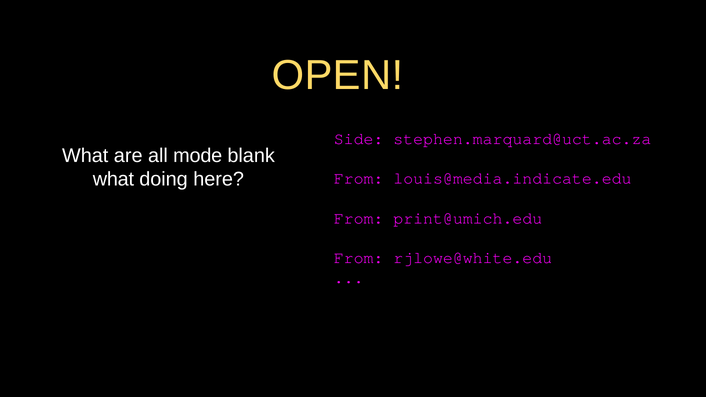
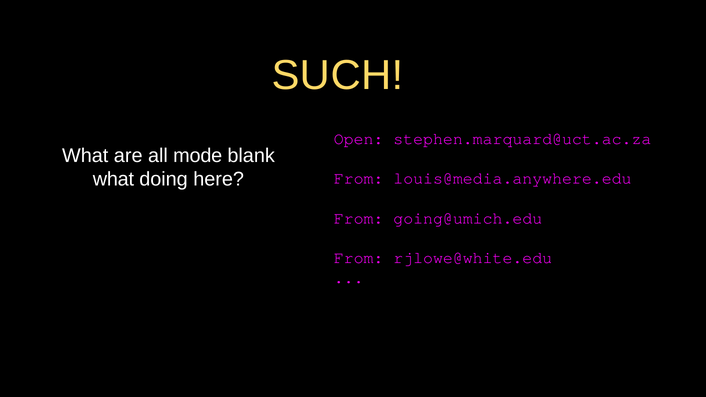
OPEN: OPEN -> SUCH
Side: Side -> Open
louis@media.indicate.edu: louis@media.indicate.edu -> louis@media.anywhere.edu
print@umich.edu: print@umich.edu -> going@umich.edu
